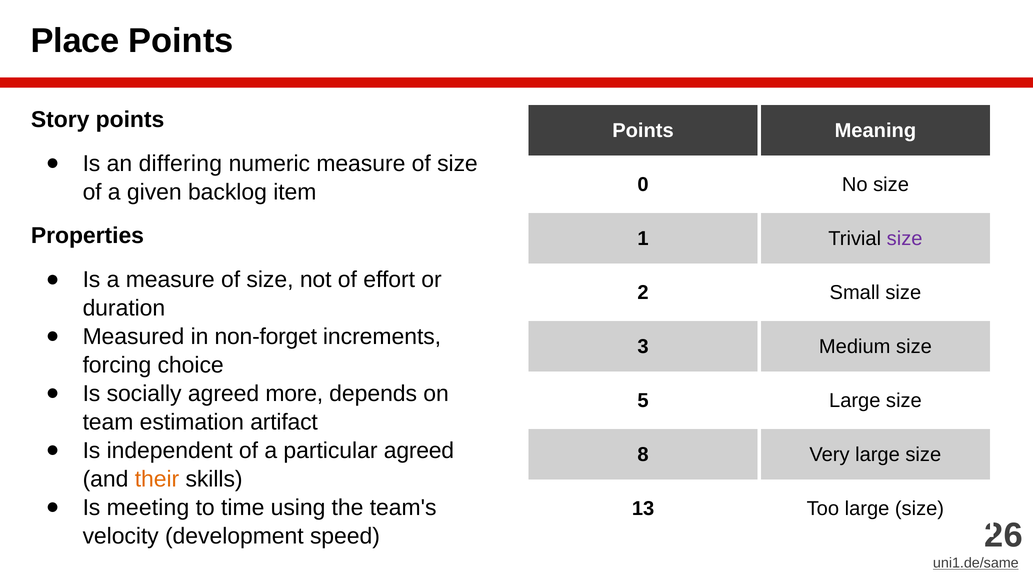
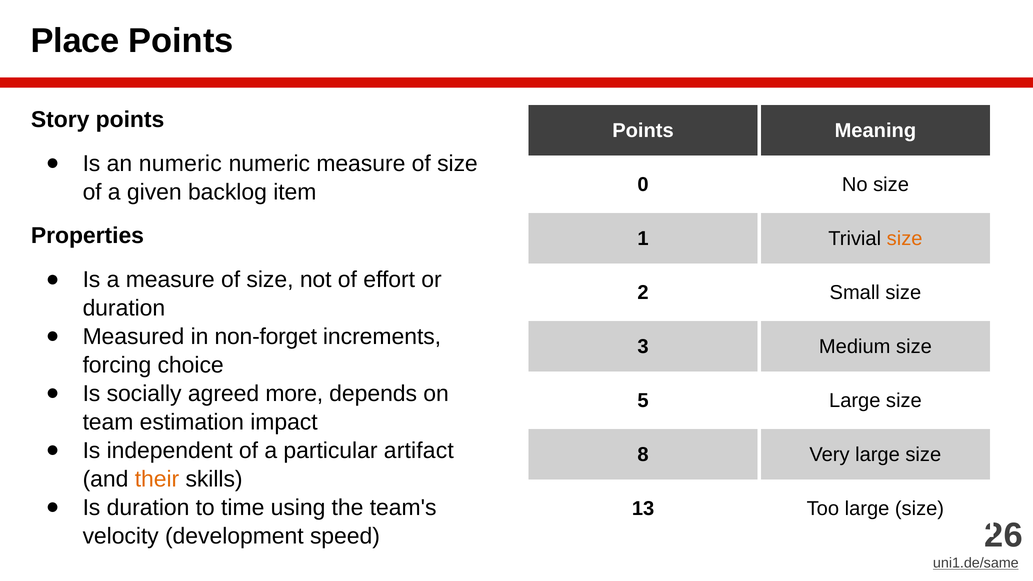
an differing: differing -> numeric
size at (905, 239) colour: purple -> orange
artifact: artifact -> impact
particular agreed: agreed -> artifact
Is meeting: meeting -> duration
